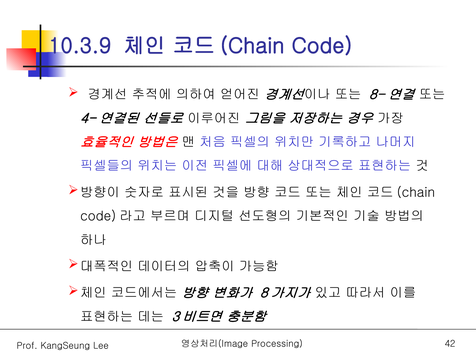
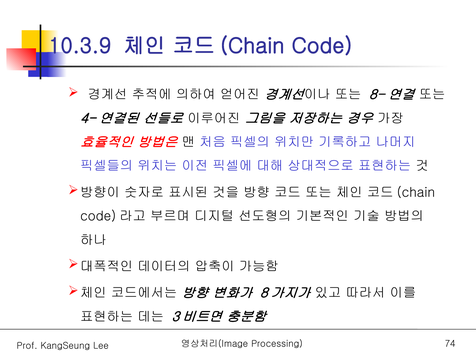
42: 42 -> 74
